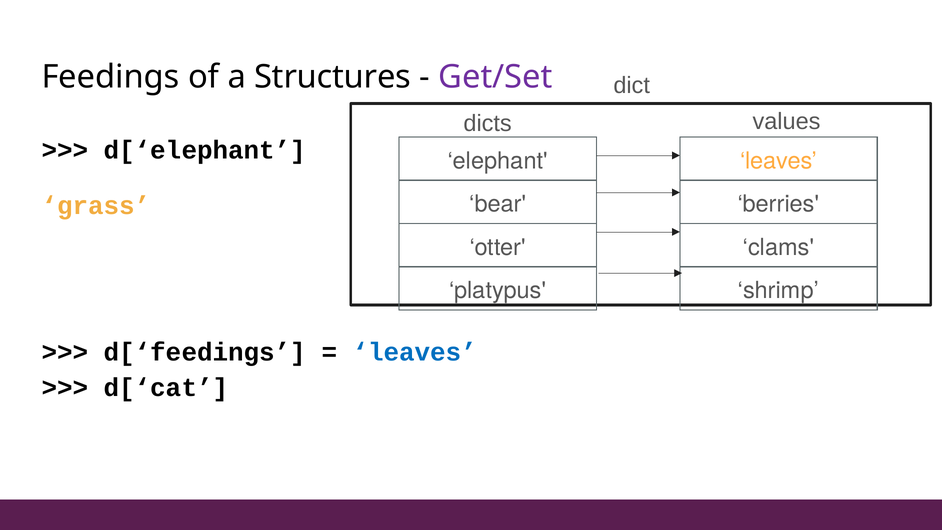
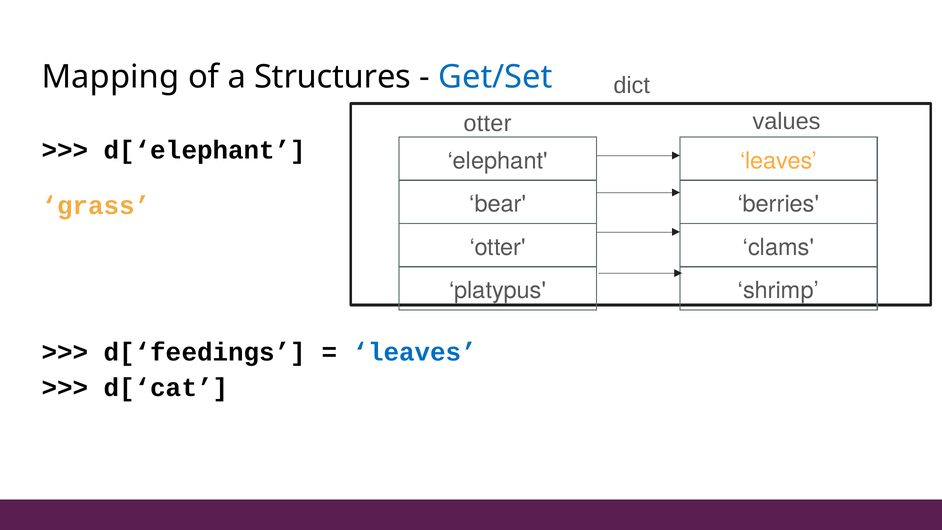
Feedings: Feedings -> Mapping
Get/Set colour: purple -> blue
dicts at (488, 123): dicts -> otter
